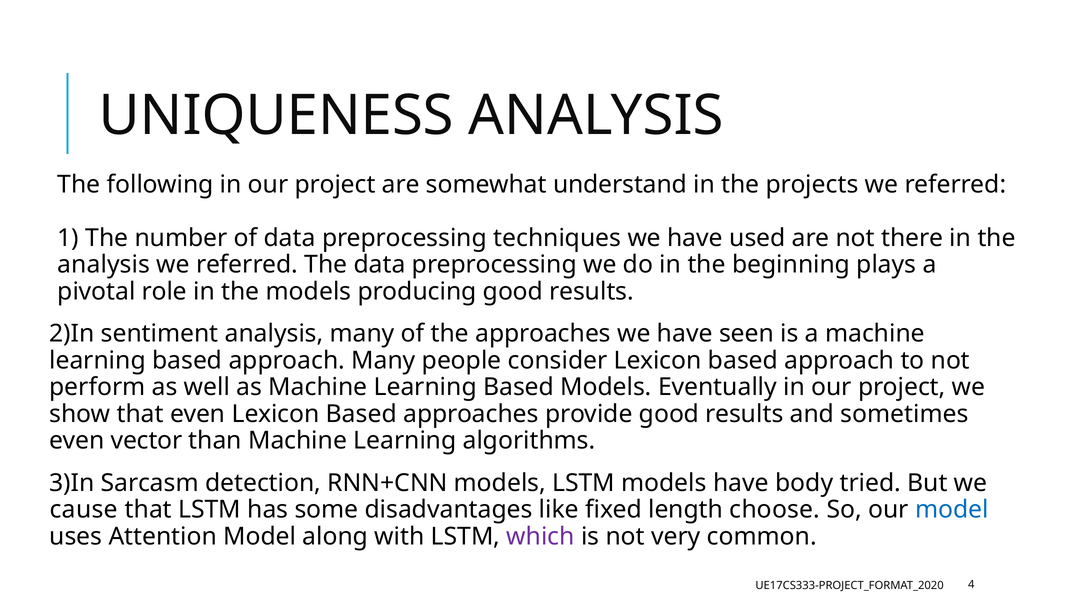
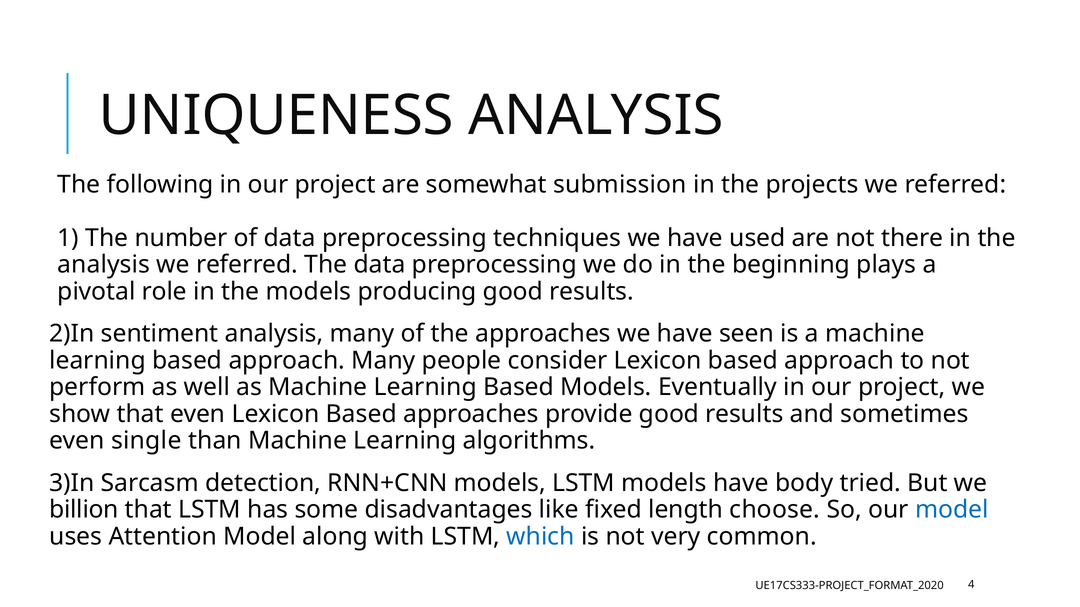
understand: understand -> submission
vector: vector -> single
cause: cause -> billion
which colour: purple -> blue
